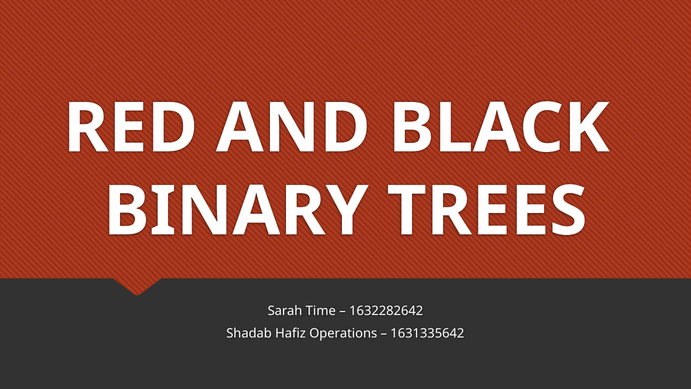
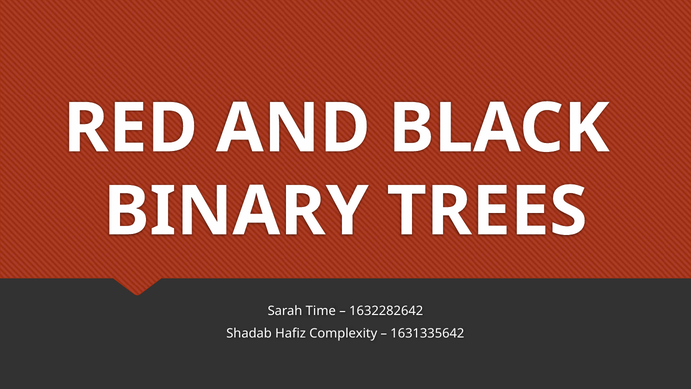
Operations: Operations -> Complexity
